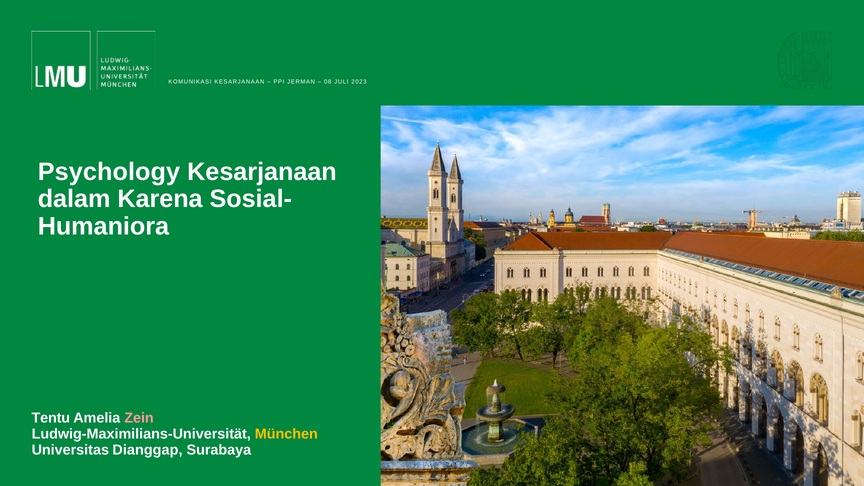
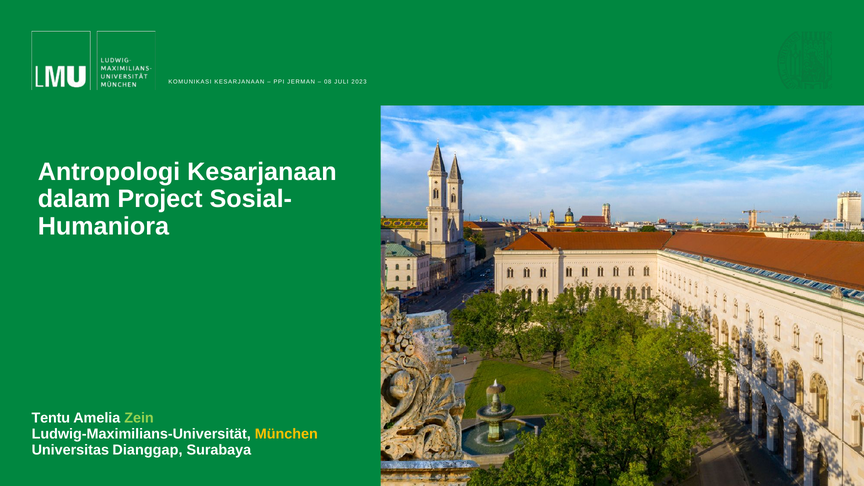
Psychology: Psychology -> Antropologi
Karena: Karena -> Project
Zein colour: pink -> light green
